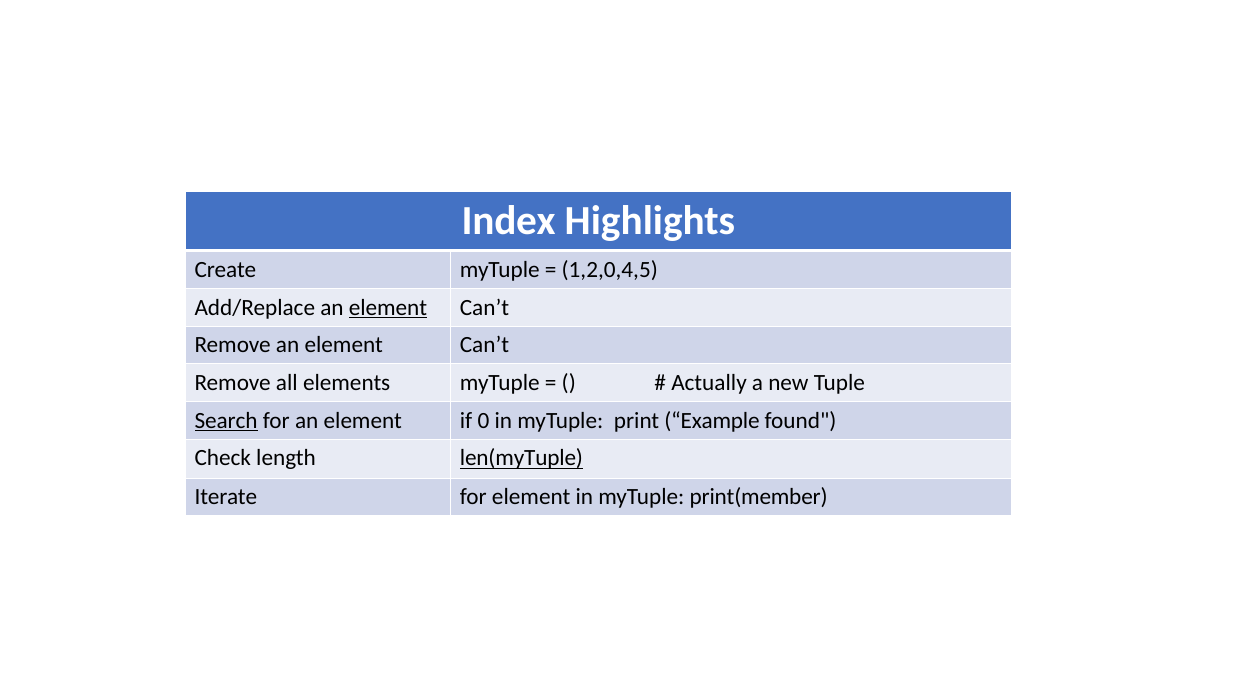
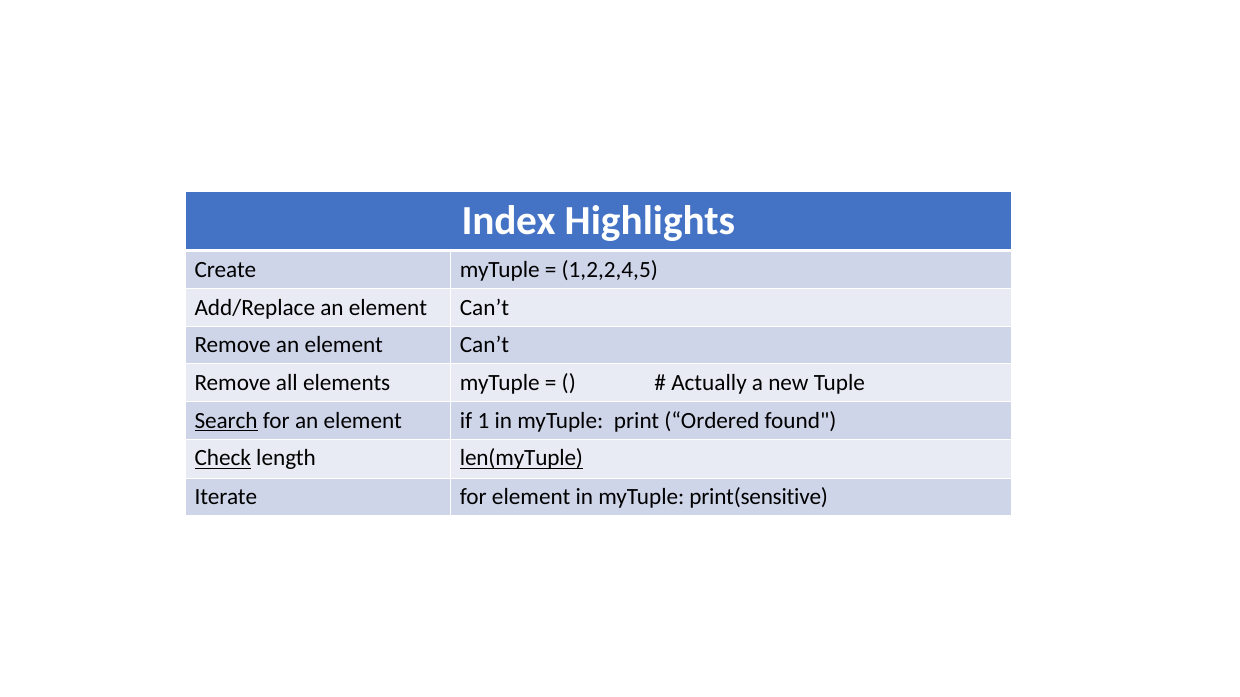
1,2,0,4,5: 1,2,0,4,5 -> 1,2,2,4,5
element at (388, 308) underline: present -> none
0: 0 -> 1
Example: Example -> Ordered
Check underline: none -> present
print(member: print(member -> print(sensitive
